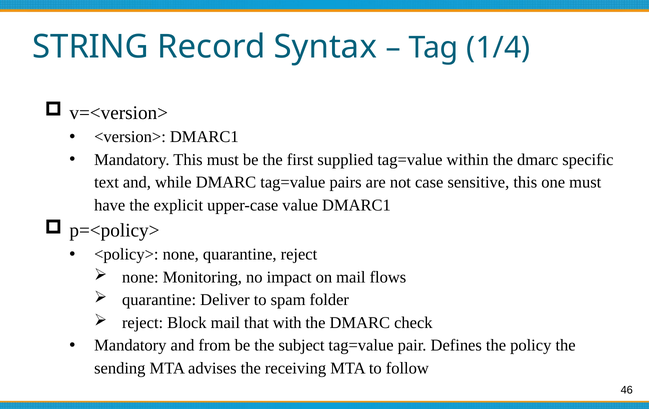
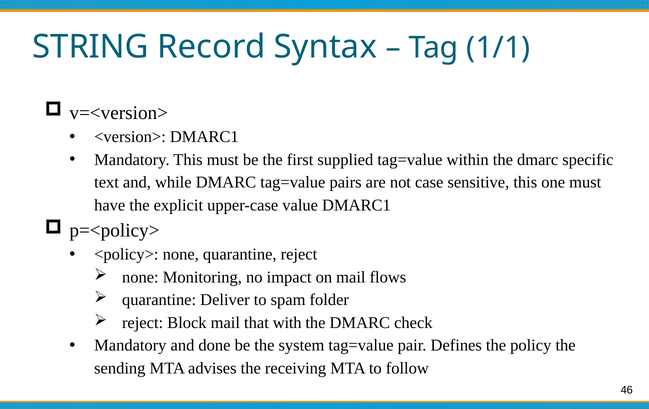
1/4: 1/4 -> 1/1
from: from -> done
subject: subject -> system
